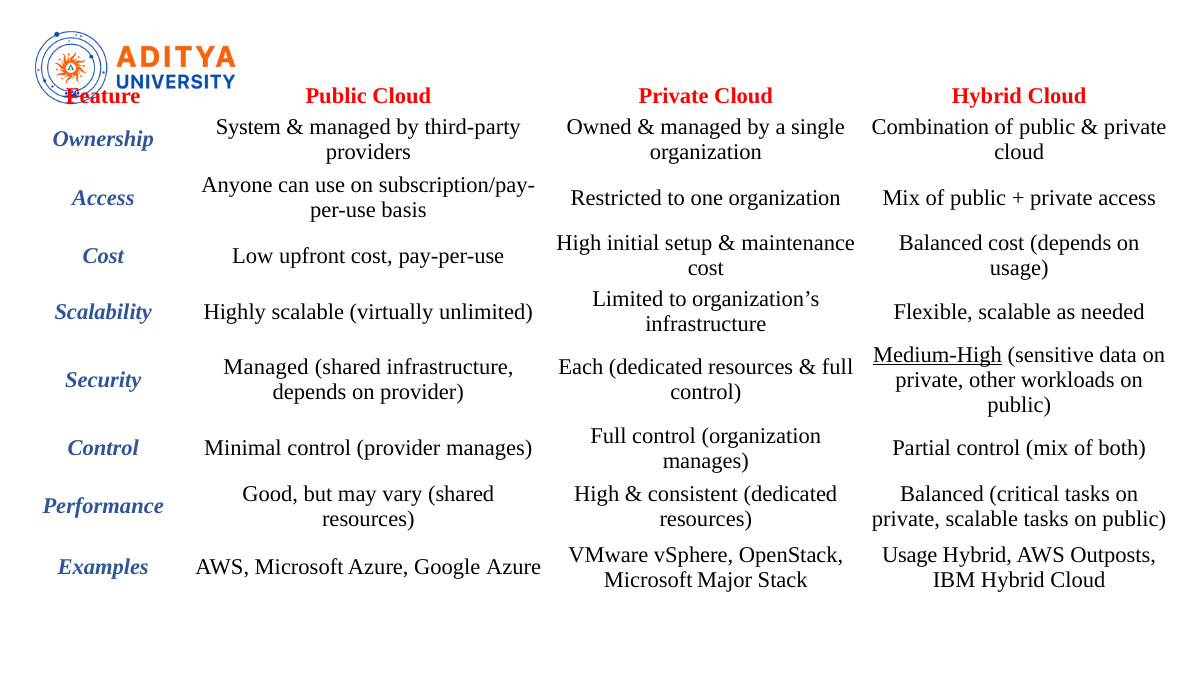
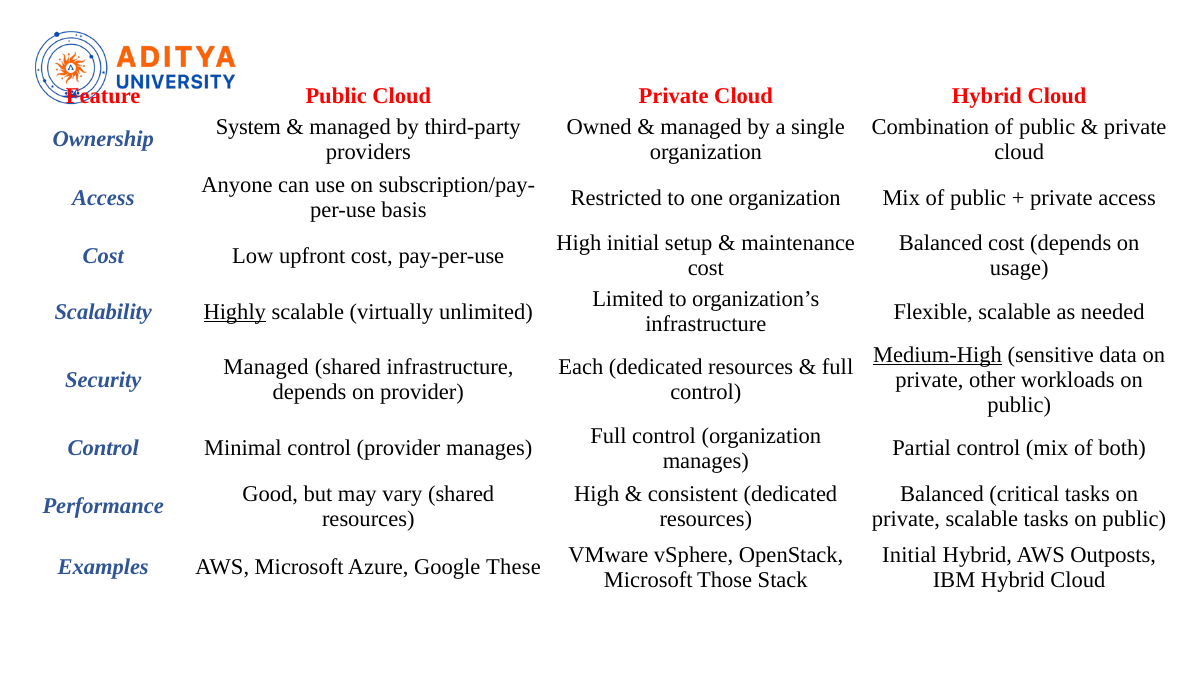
Highly underline: none -> present
Usage at (910, 555): Usage -> Initial
Google Azure: Azure -> These
Major: Major -> Those
